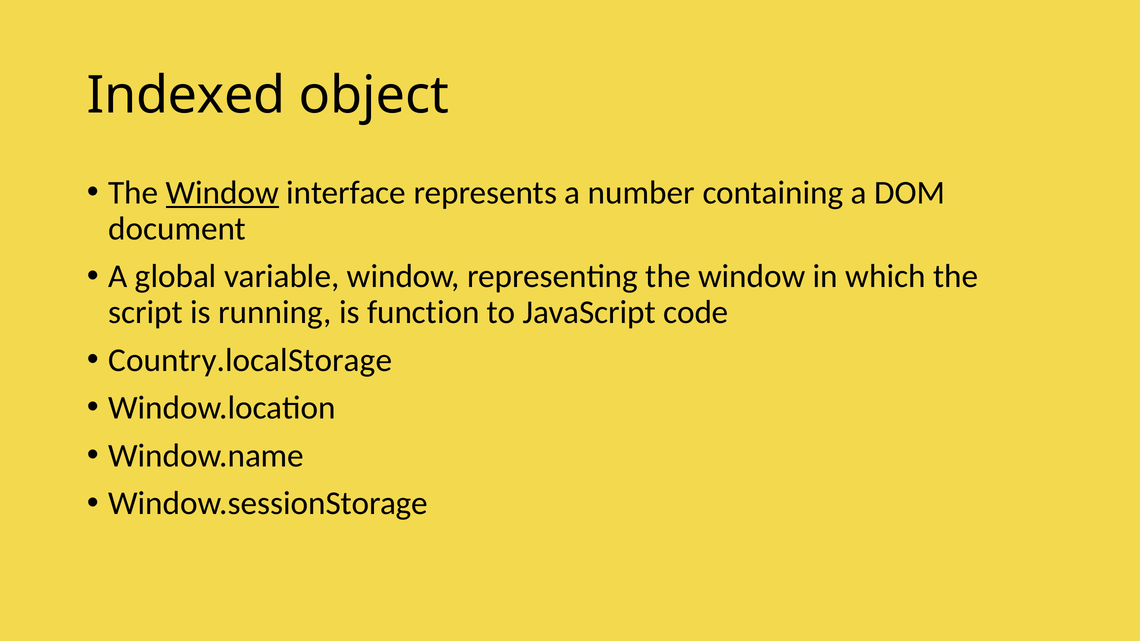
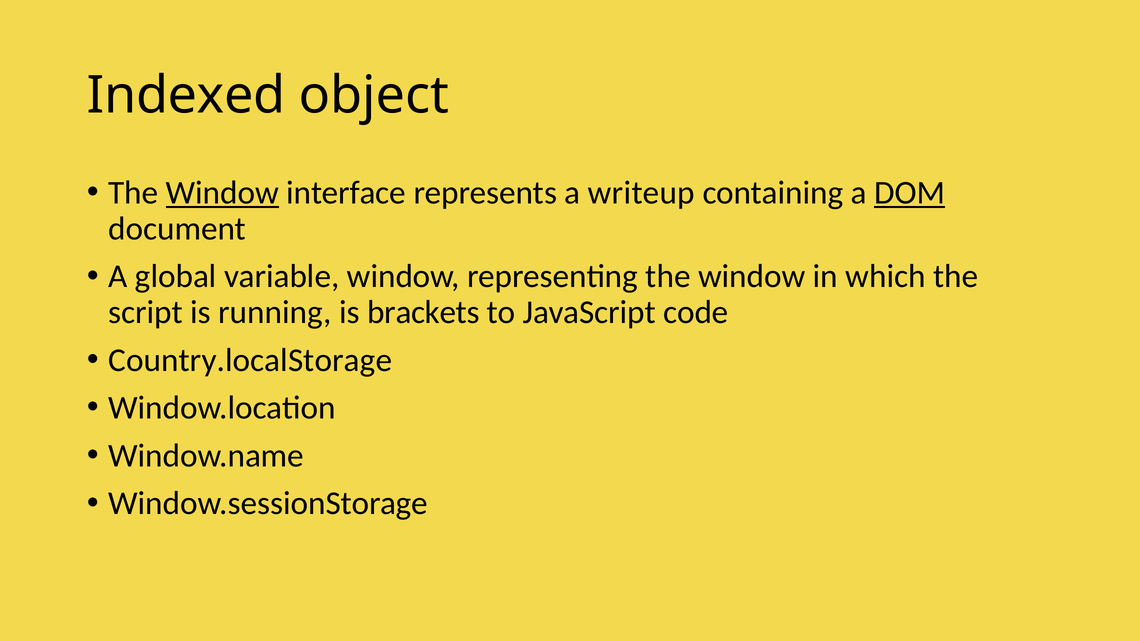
number: number -> writeup
DOM underline: none -> present
function: function -> brackets
